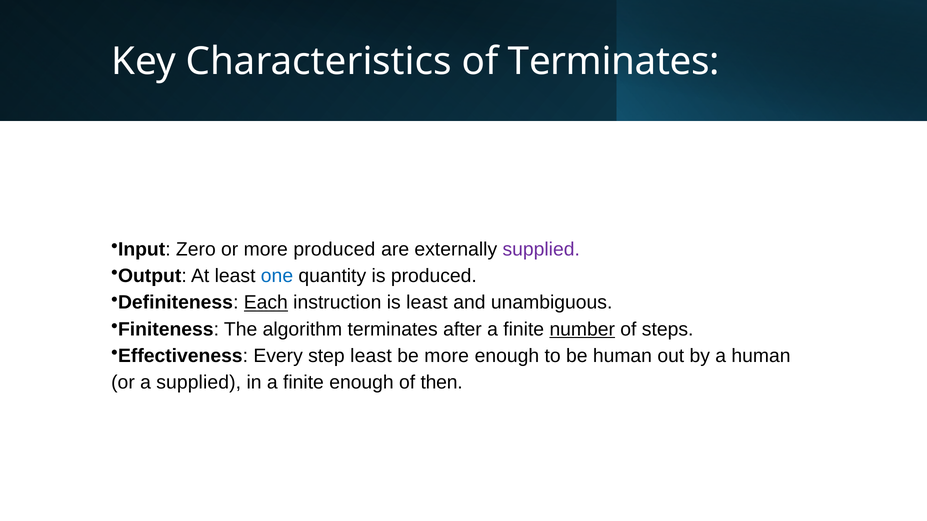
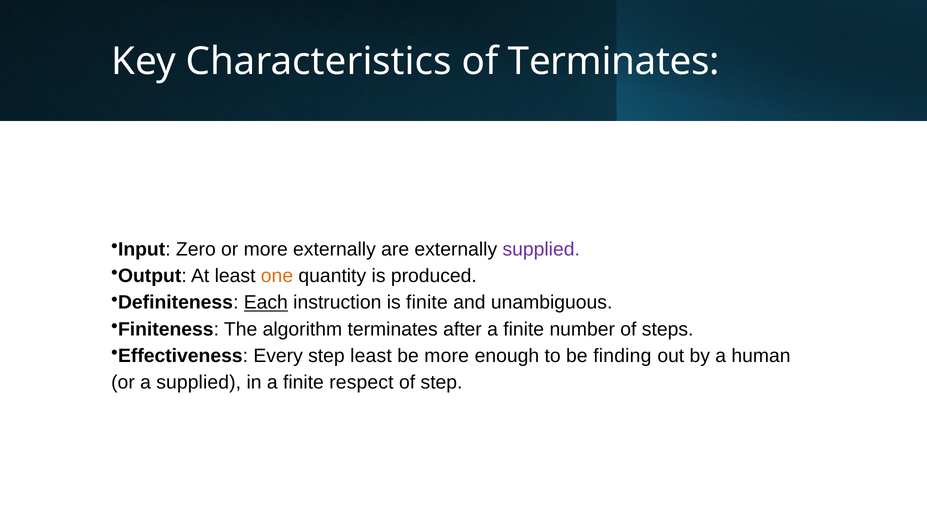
more produced: produced -> externally
one colour: blue -> orange
is least: least -> finite
number underline: present -> none
be human: human -> finding
finite enough: enough -> respect
of then: then -> step
